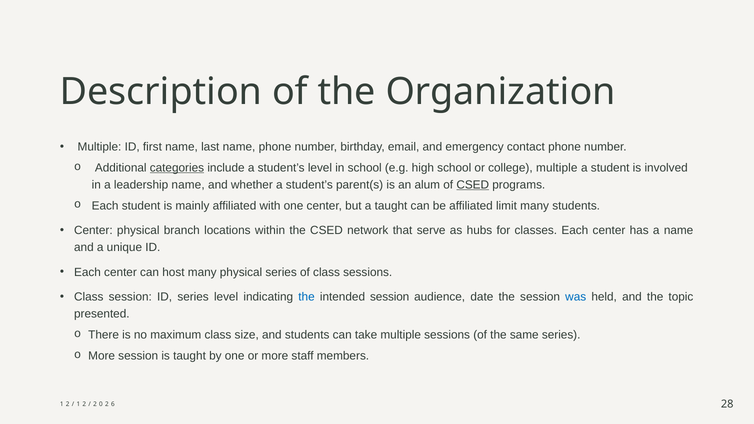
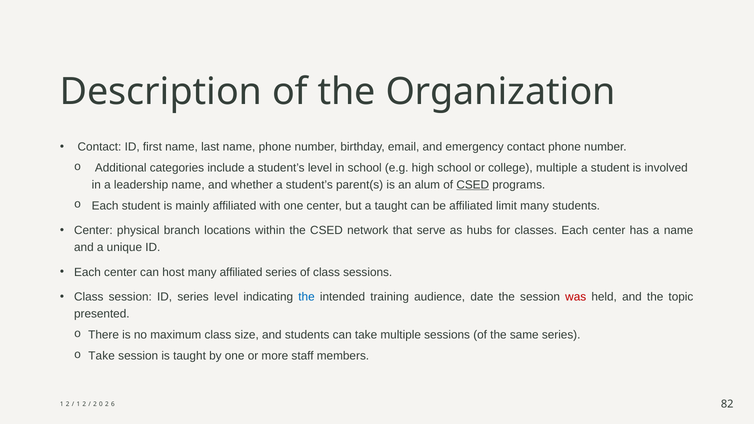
Multiple at (99, 147): Multiple -> Contact
categories underline: present -> none
many physical: physical -> affiliated
intended session: session -> training
was colour: blue -> red
More at (102, 356): More -> Take
28: 28 -> 82
